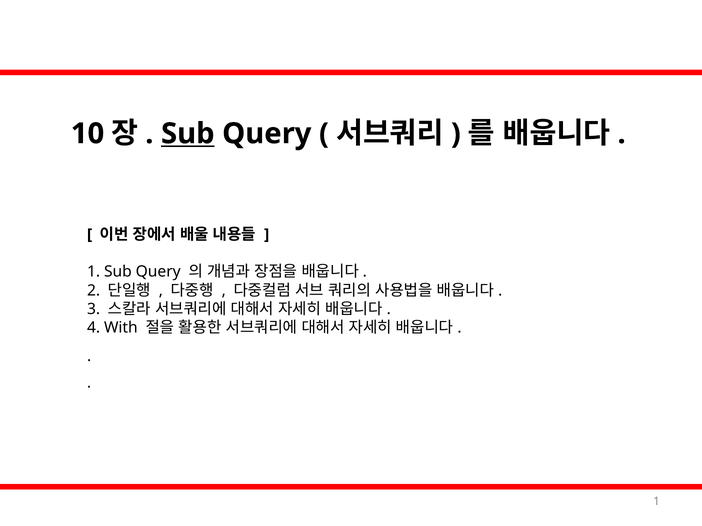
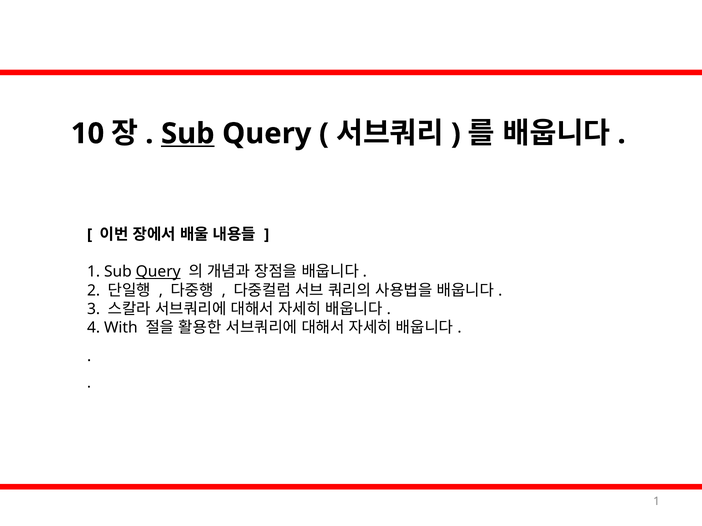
Query at (158, 272) underline: none -> present
